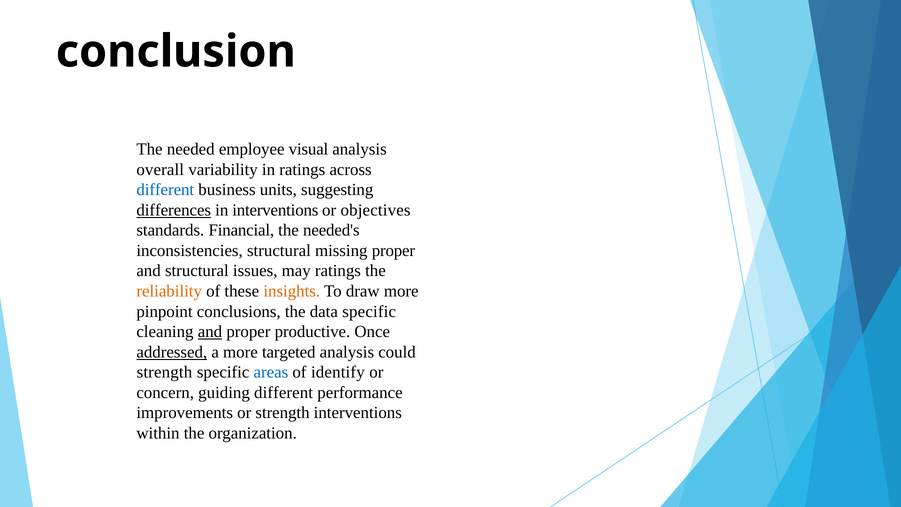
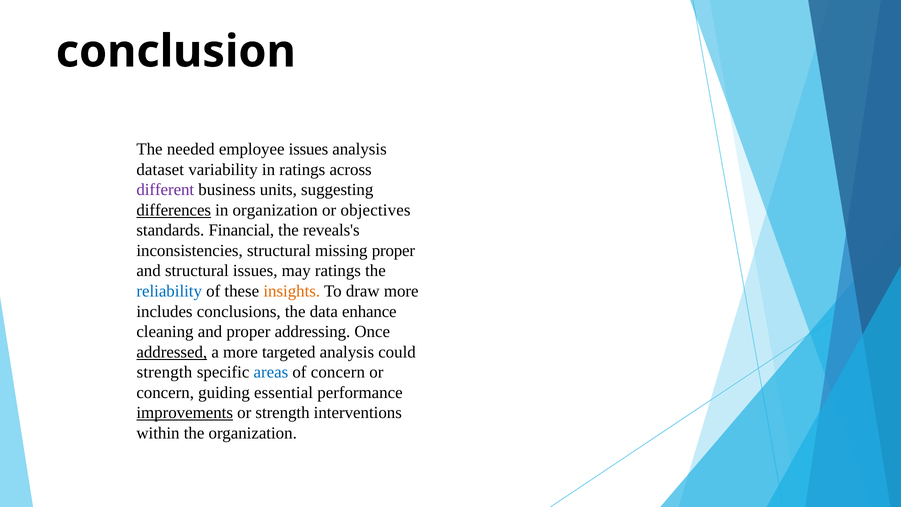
employee visual: visual -> issues
overall: overall -> dataset
different at (165, 190) colour: blue -> purple
in interventions: interventions -> organization
needed's: needed's -> reveals's
reliability colour: orange -> blue
pinpoint: pinpoint -> includes
data specific: specific -> enhance
and at (210, 332) underline: present -> none
productive: productive -> addressing
of identify: identify -> concern
guiding different: different -> essential
improvements underline: none -> present
